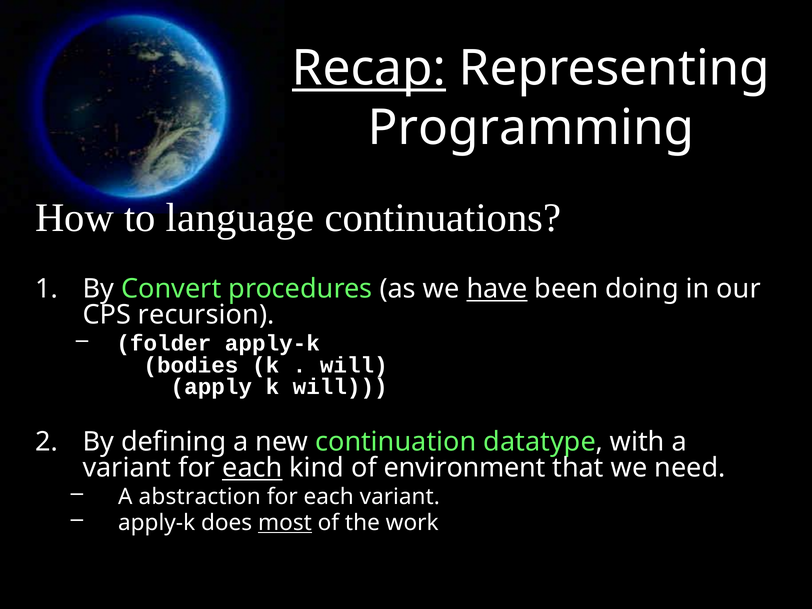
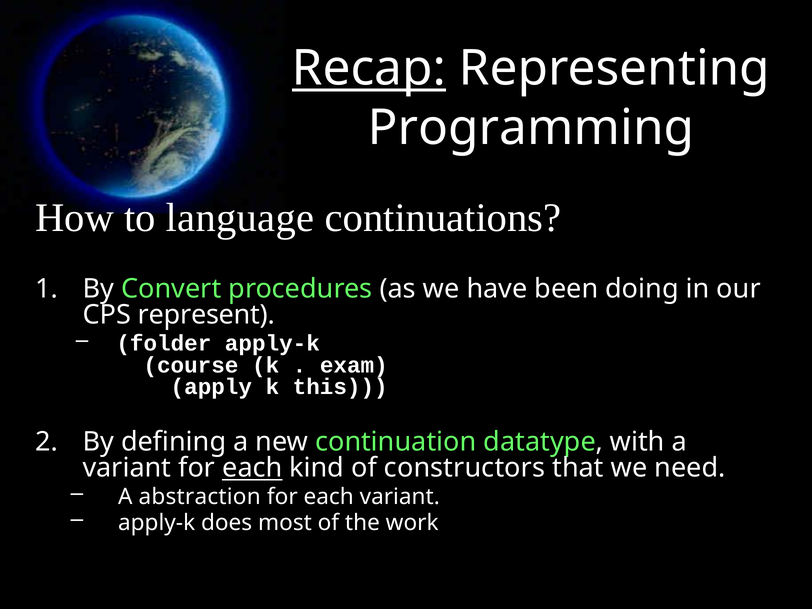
have underline: present -> none
recursion: recursion -> represent
bodies: bodies -> course
will at (354, 365): will -> exam
k will: will -> this
environment: environment -> constructors
most underline: present -> none
